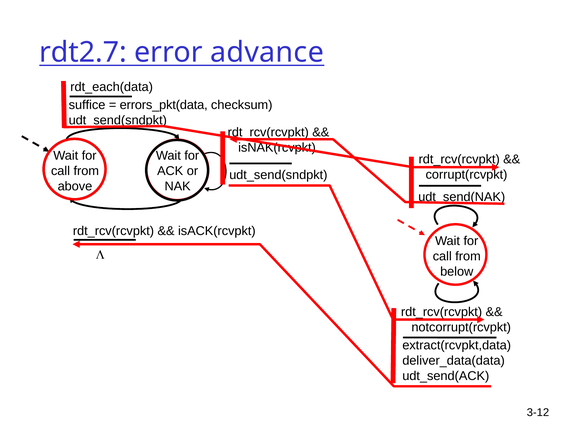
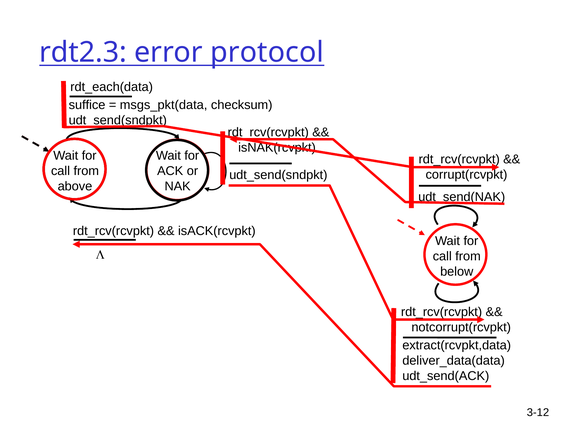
rdt2.7: rdt2.7 -> rdt2.3
advance: advance -> protocol
errors_pkt(data: errors_pkt(data -> msgs_pkt(data
